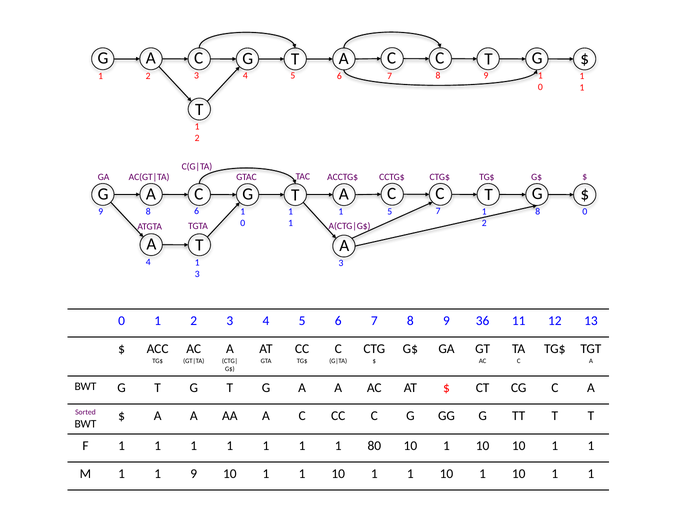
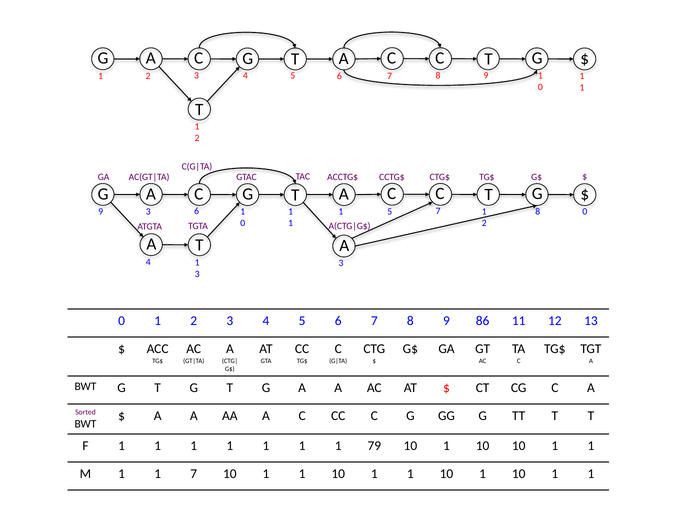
9 8: 8 -> 3
36: 36 -> 86
80: 80 -> 79
1 9: 9 -> 7
